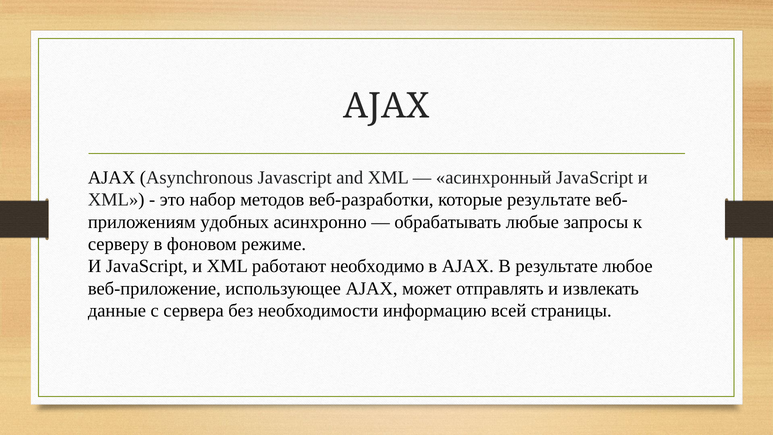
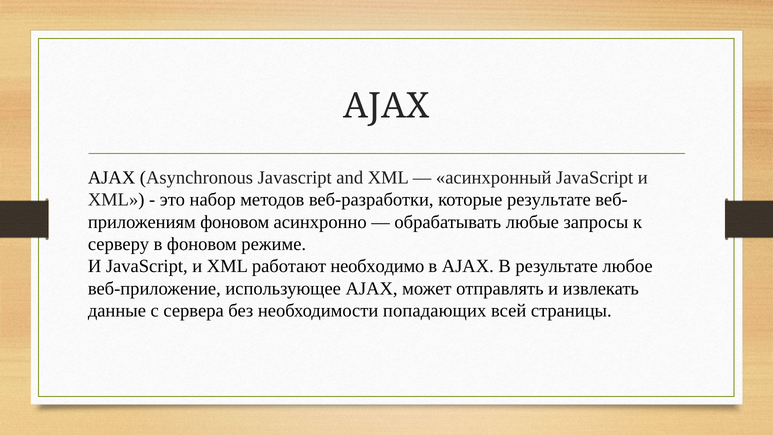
удобных at (235, 222): удобных -> фоновом
информацию: информацию -> попадающих
